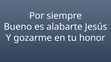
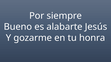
honor: honor -> honra
